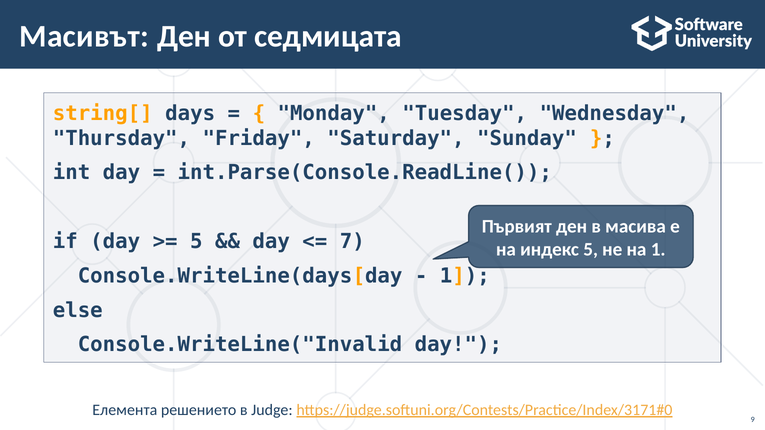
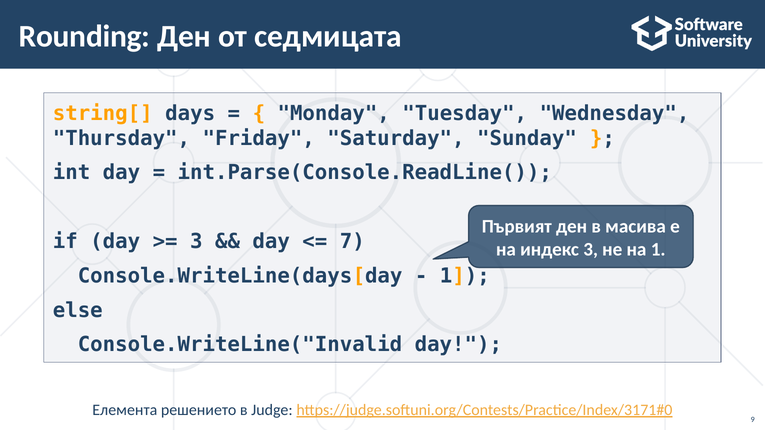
Масивът: Масивът -> Rounding
5 at (196, 242): 5 -> 3
индекс 5: 5 -> 3
